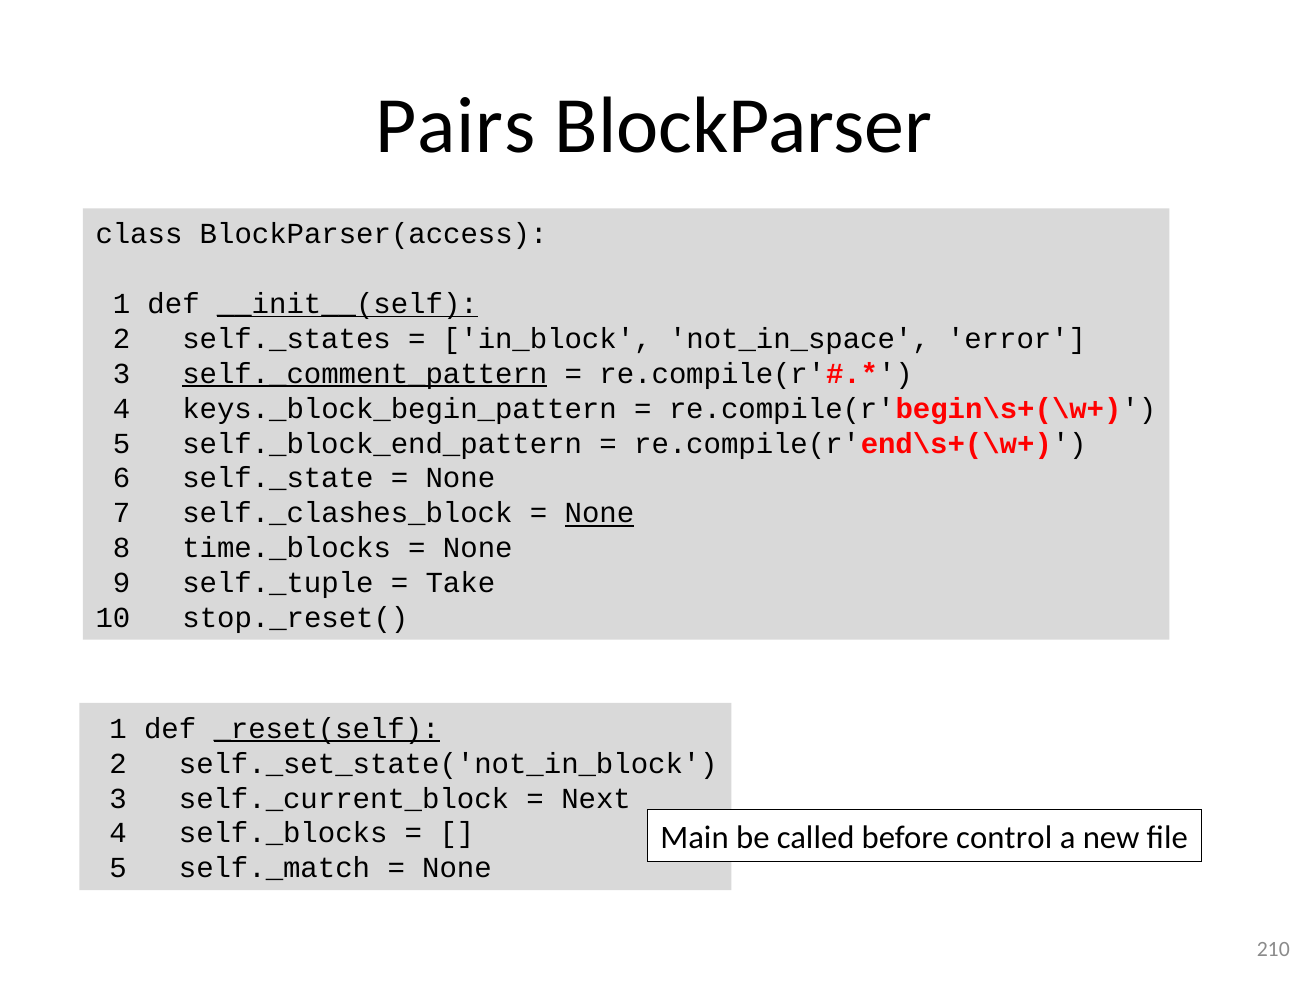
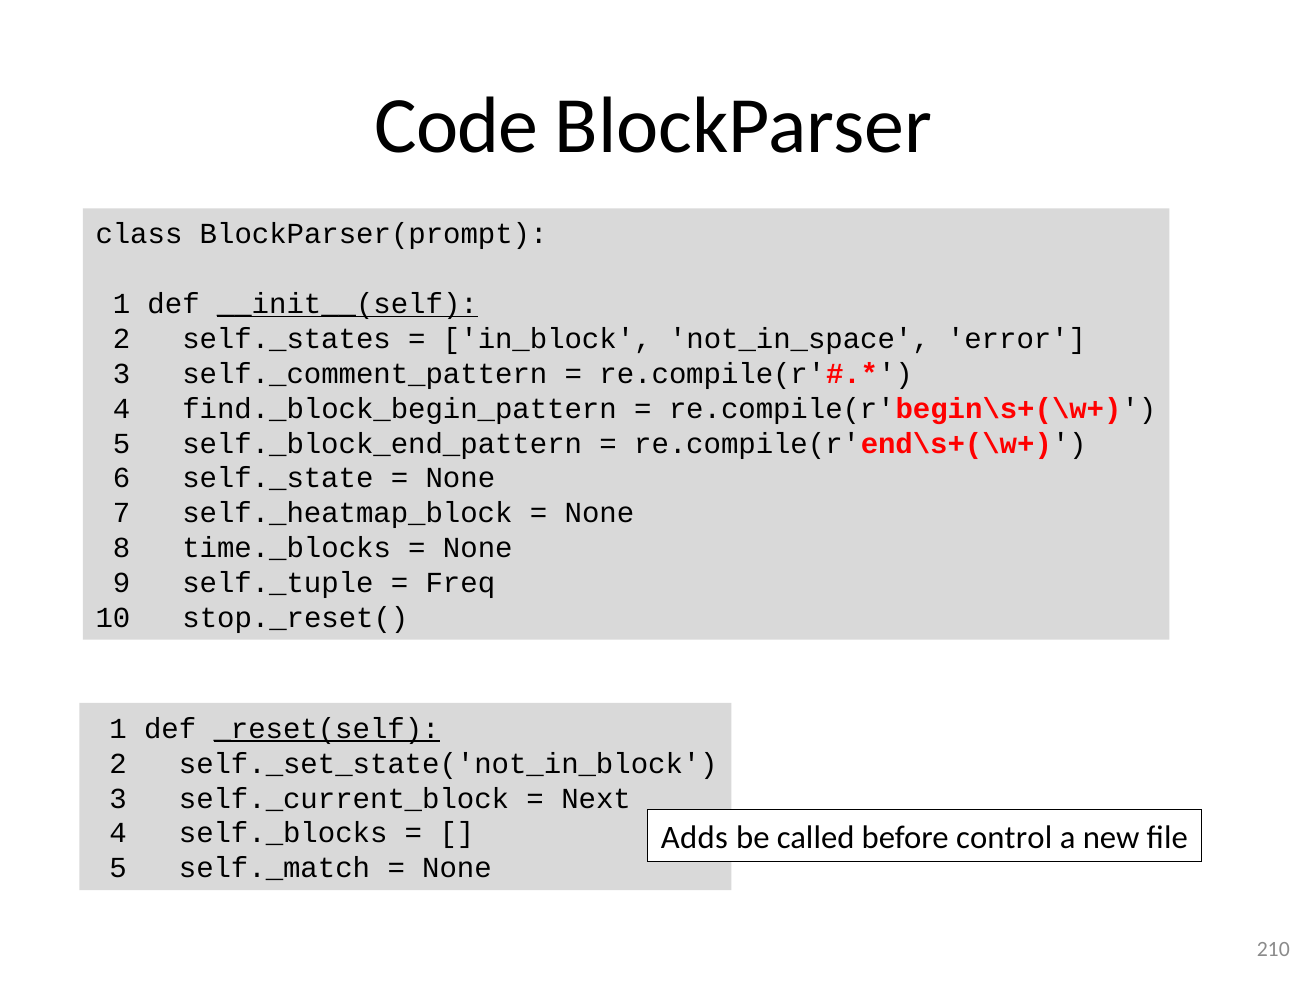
Pairs: Pairs -> Code
BlockParser(access: BlockParser(access -> BlockParser(prompt
self._comment_pattern underline: present -> none
keys._block_begin_pattern: keys._block_begin_pattern -> find._block_begin_pattern
self._clashes_block: self._clashes_block -> self._heatmap_block
None at (599, 513) underline: present -> none
Take: Take -> Freq
Main: Main -> Adds
